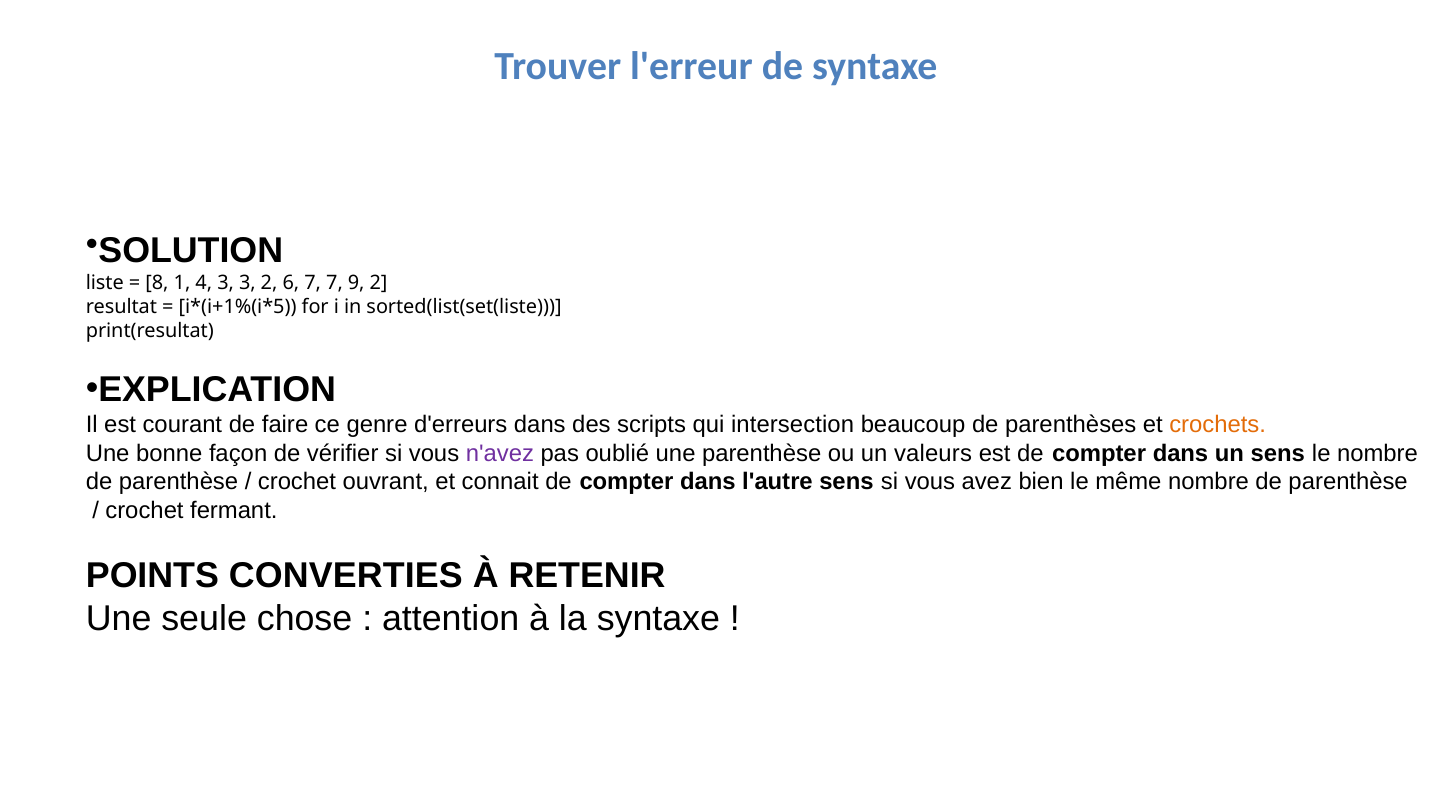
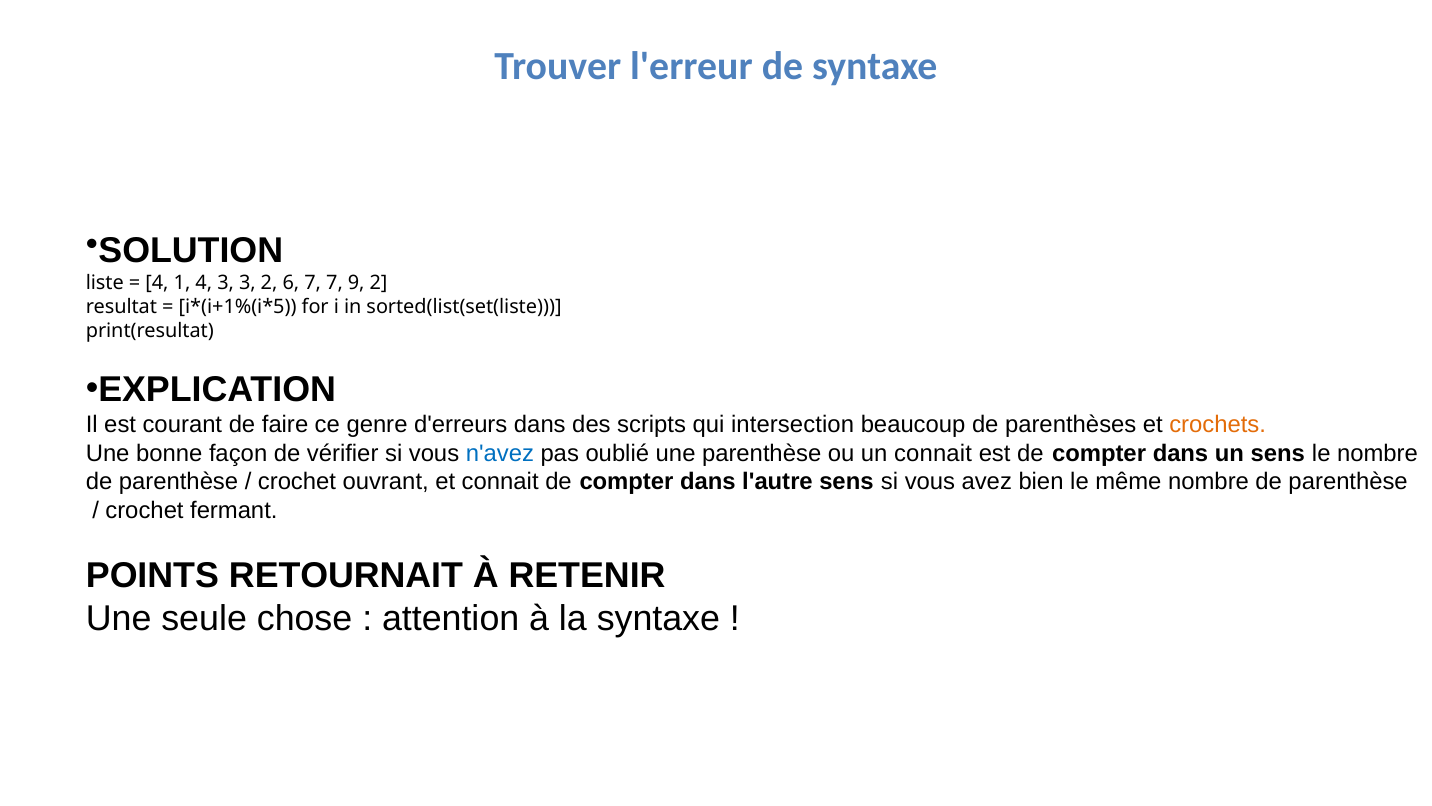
8 at (157, 283): 8 -> 4
n'avez colour: purple -> blue
un valeurs: valeurs -> connait
CONVERTIES: CONVERTIES -> RETOURNAIT
